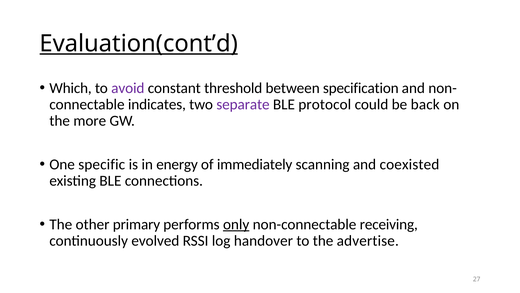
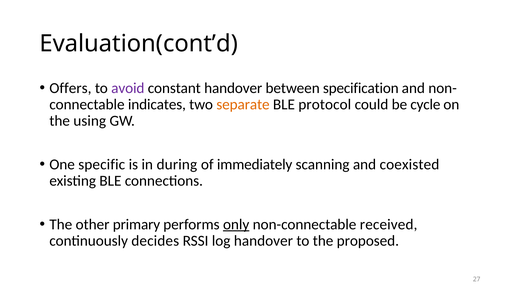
Evaluation(cont’d underline: present -> none
Which: Which -> Offers
constant threshold: threshold -> handover
separate colour: purple -> orange
back: back -> cycle
more: more -> using
energy: energy -> during
receiving: receiving -> received
evolved: evolved -> decides
advertise: advertise -> proposed
